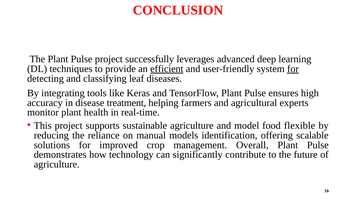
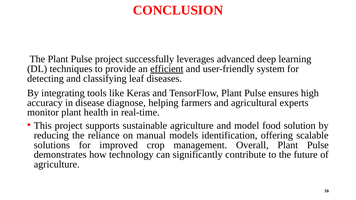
for at (293, 69) underline: present -> none
treatment: treatment -> diagnose
flexible: flexible -> solution
